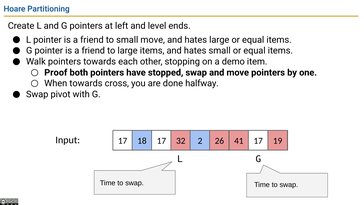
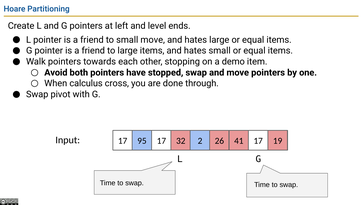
Proof: Proof -> Avoid
When towards: towards -> calculus
halfway: halfway -> through
18: 18 -> 95
